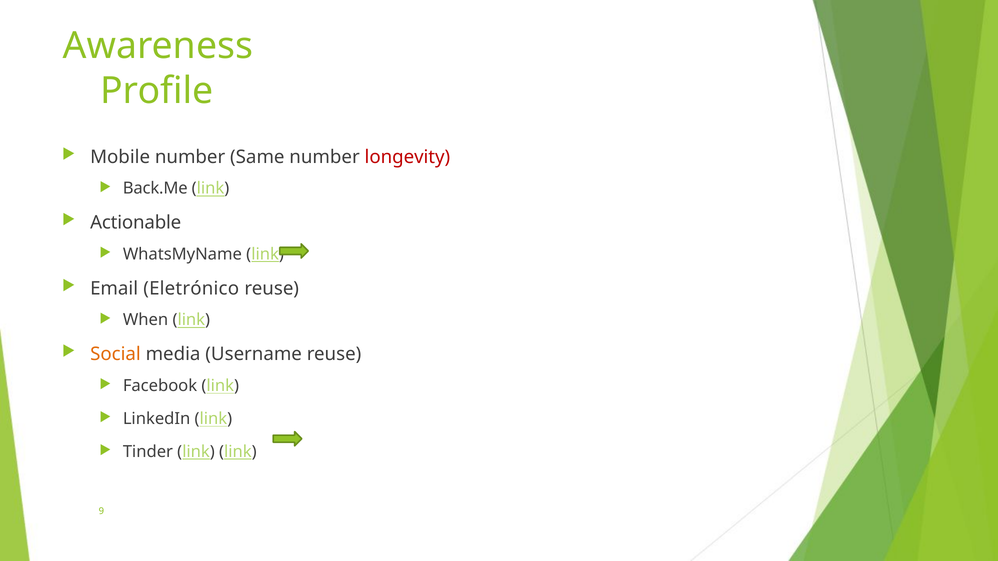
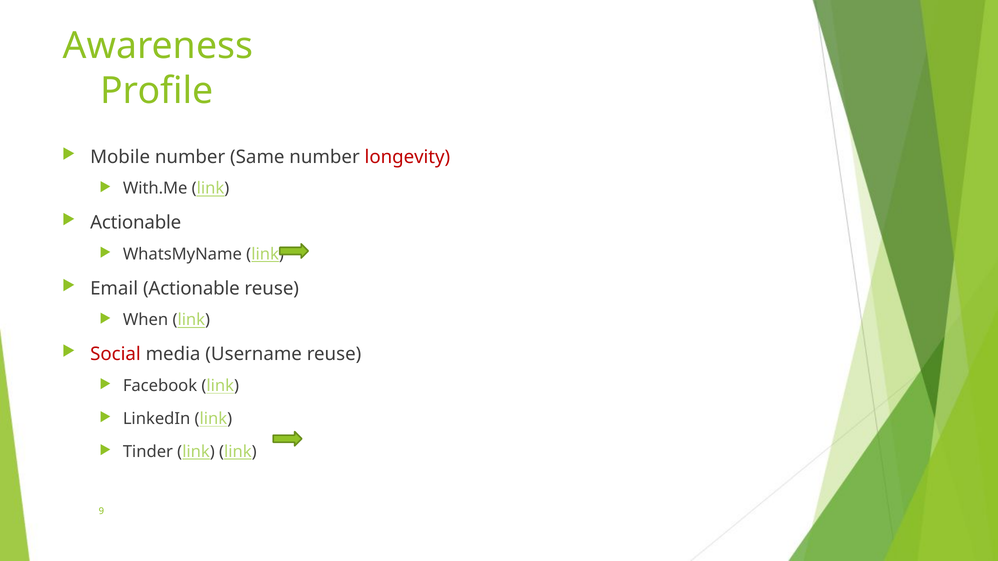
Back.Me: Back.Me -> With.Me
Email Eletrónico: Eletrónico -> Actionable
Social colour: orange -> red
